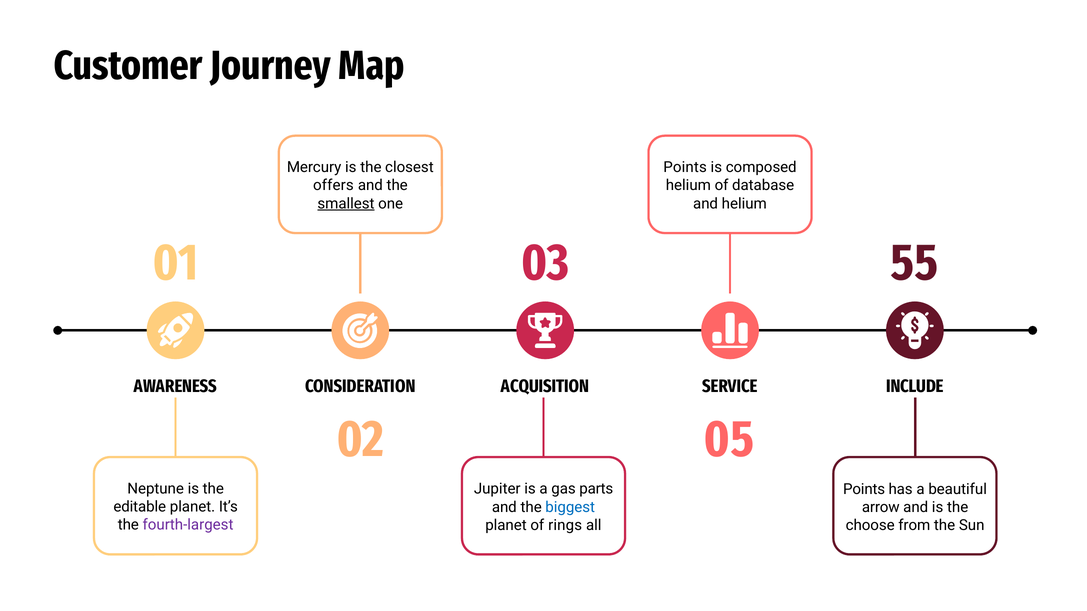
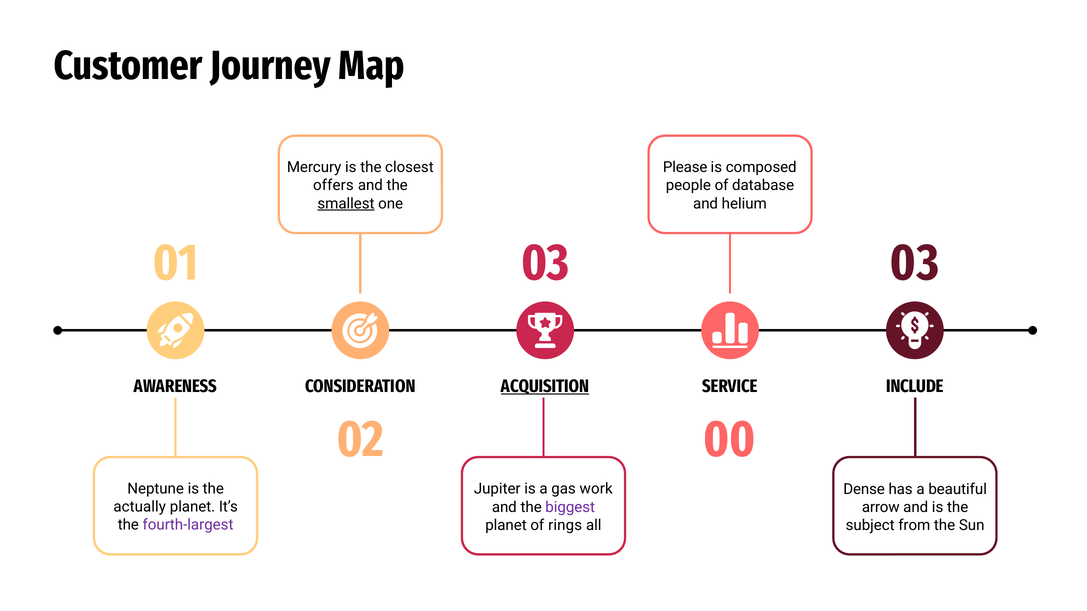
Points at (685, 167): Points -> Please
helium at (688, 186): helium -> people
03 55: 55 -> 03
ACQUISITION underline: none -> present
05: 05 -> 00
parts: parts -> work
Points at (864, 490): Points -> Dense
editable: editable -> actually
biggest colour: blue -> purple
choose: choose -> subject
